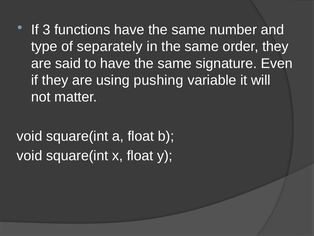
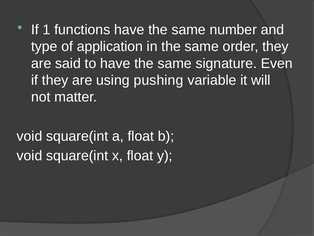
3: 3 -> 1
separately: separately -> application
